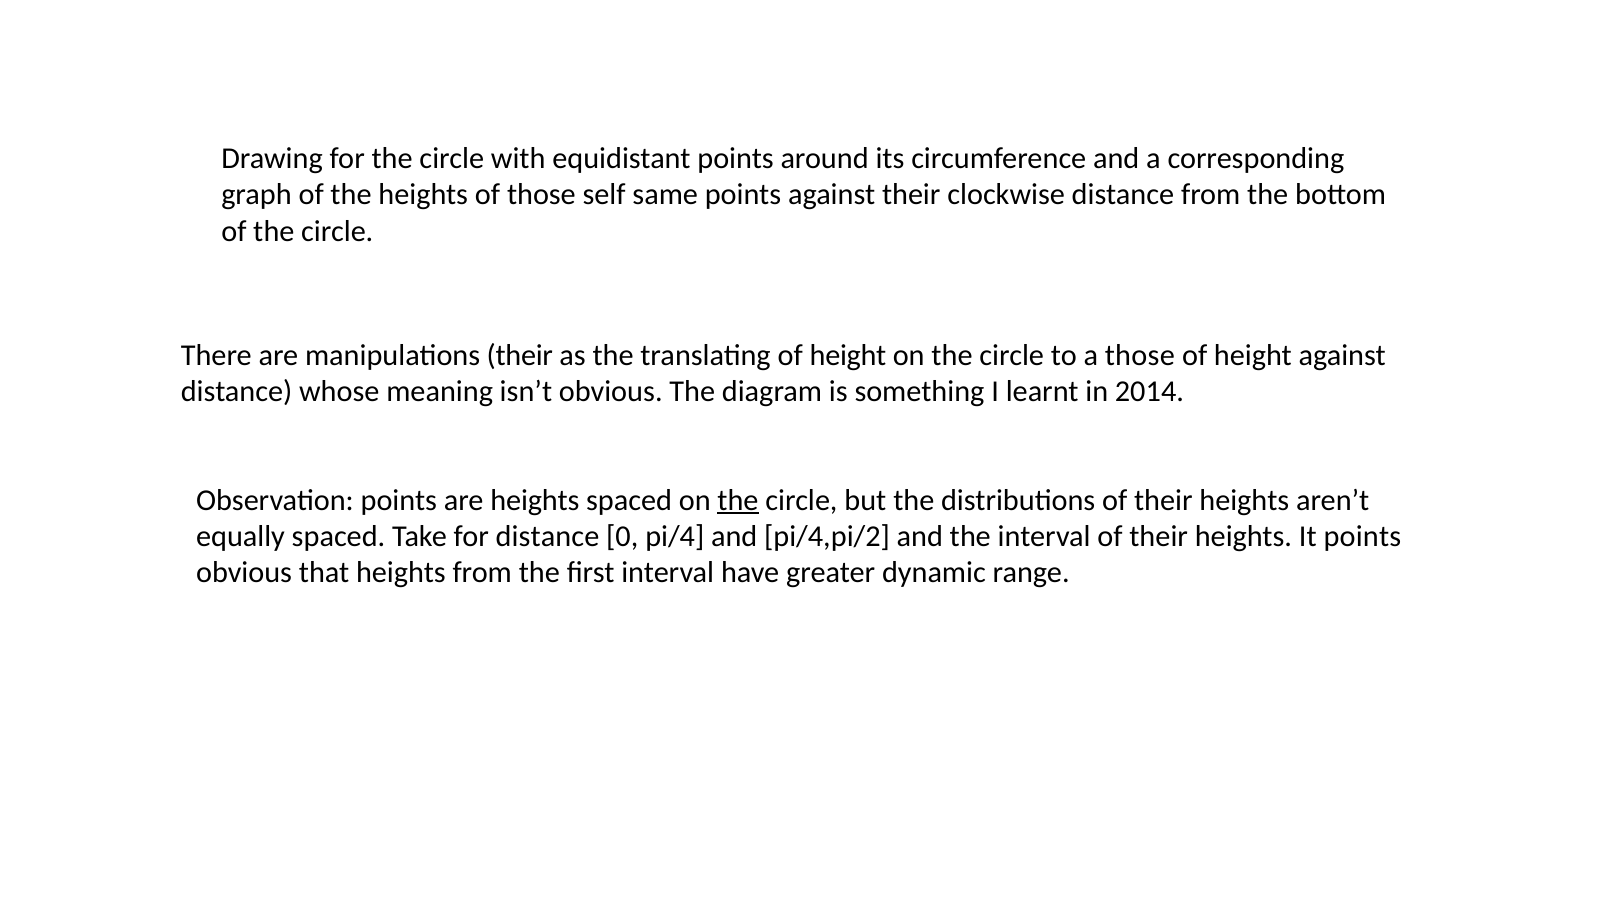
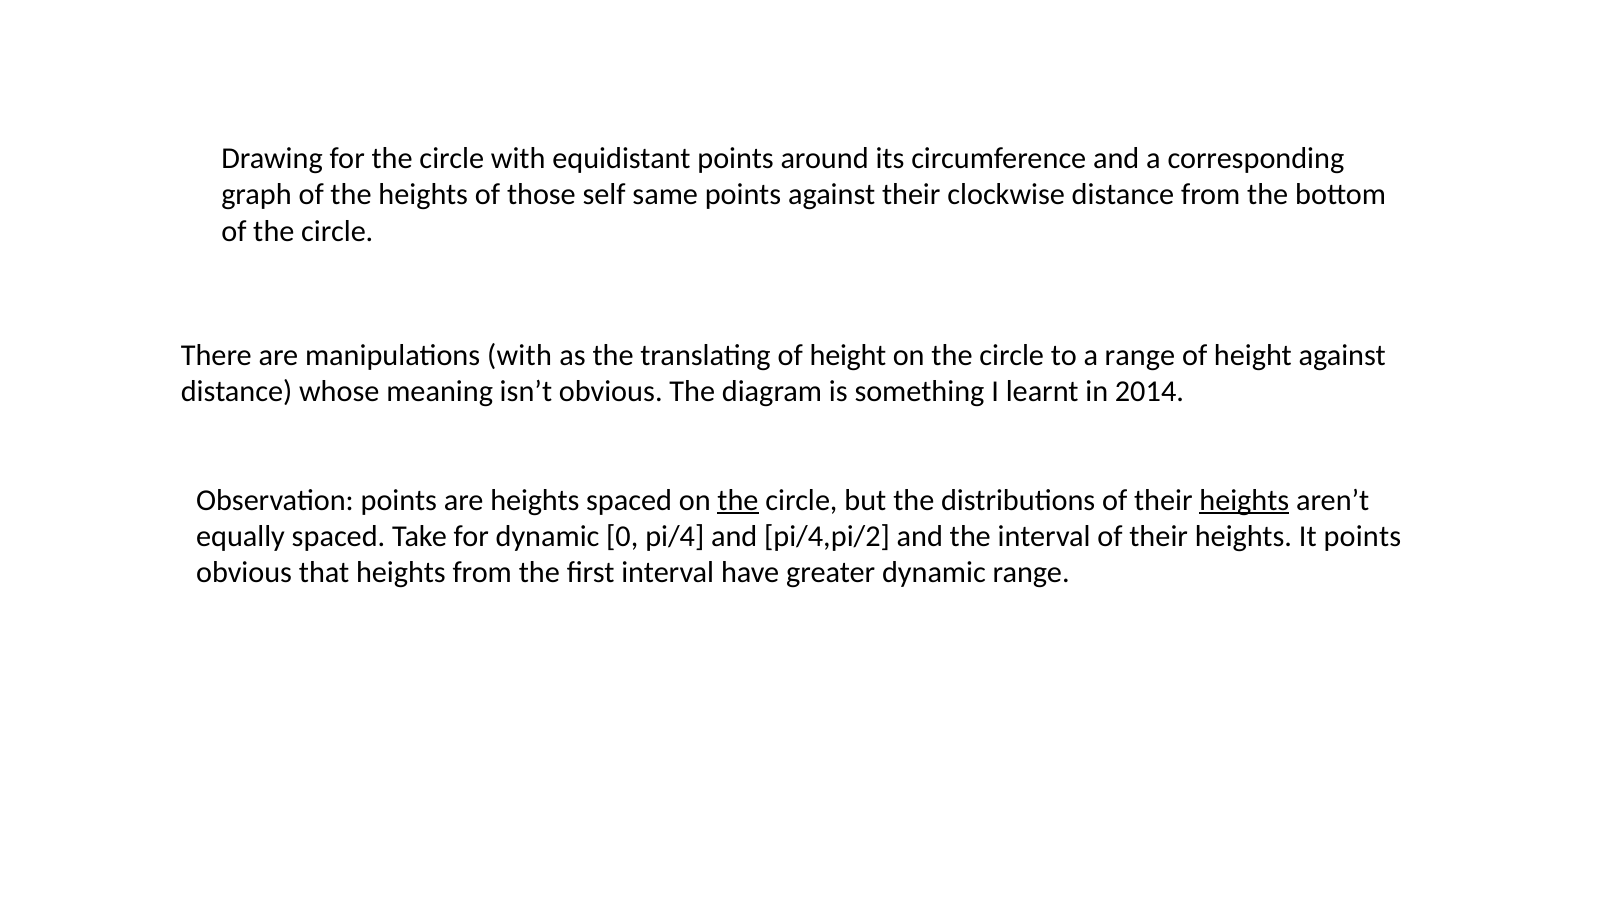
manipulations their: their -> with
a those: those -> range
heights at (1244, 501) underline: none -> present
for distance: distance -> dynamic
